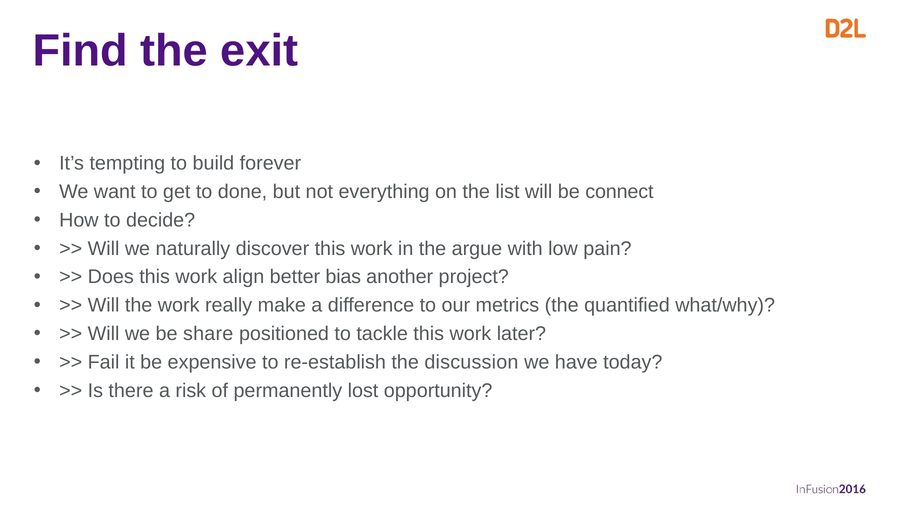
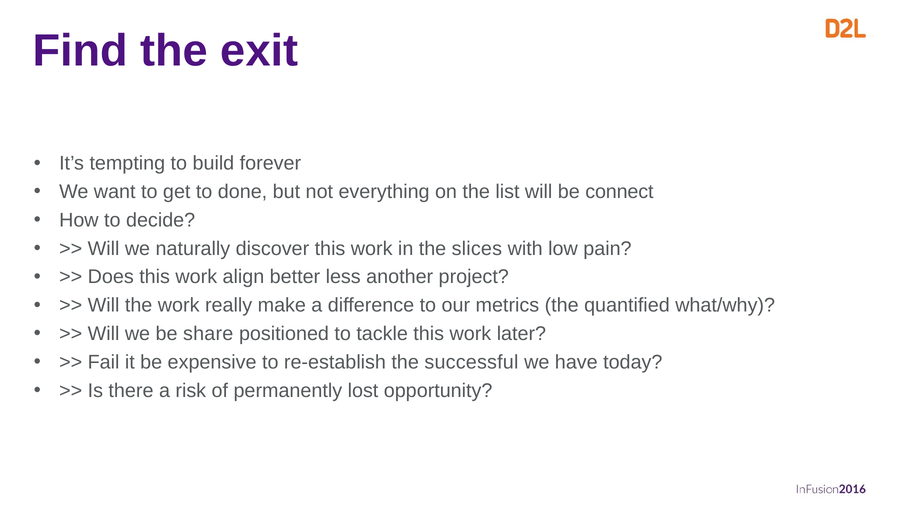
argue: argue -> slices
bias: bias -> less
discussion: discussion -> successful
